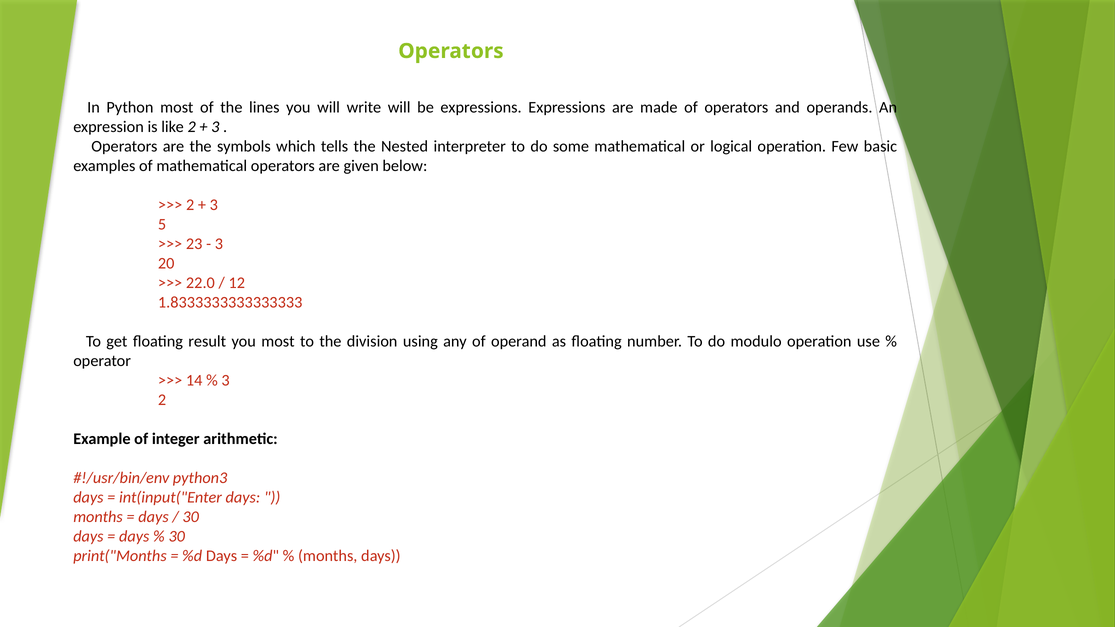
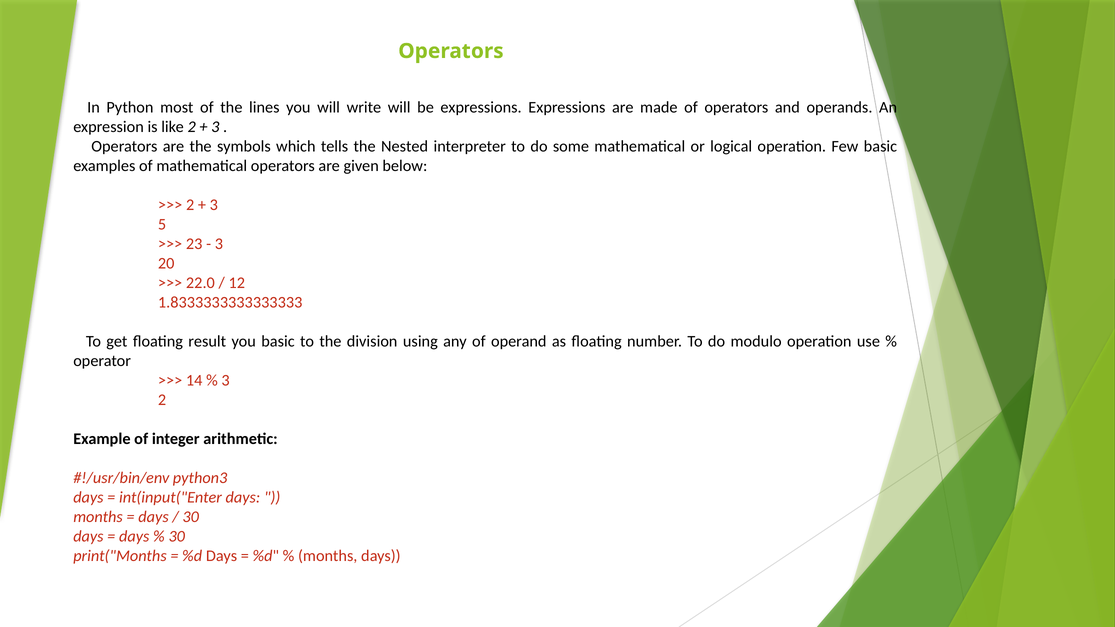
you most: most -> basic
